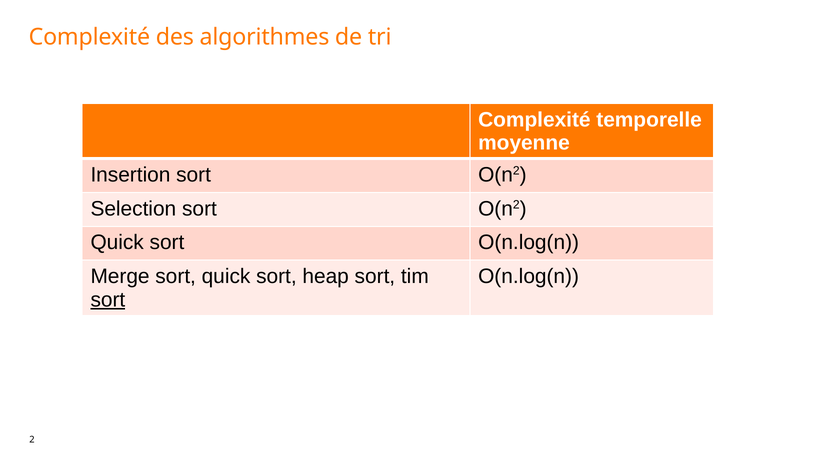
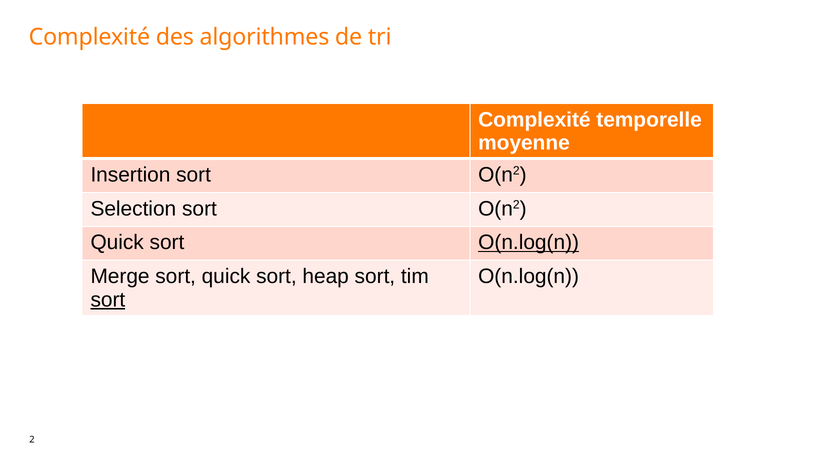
O(n.log(n at (529, 242) underline: none -> present
